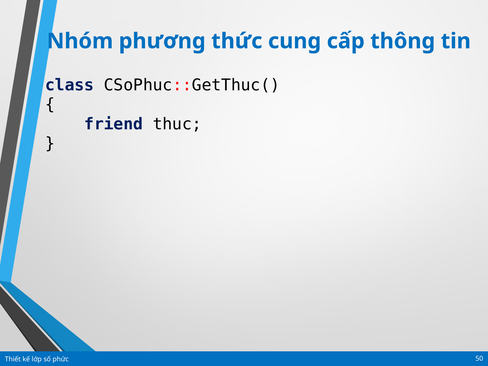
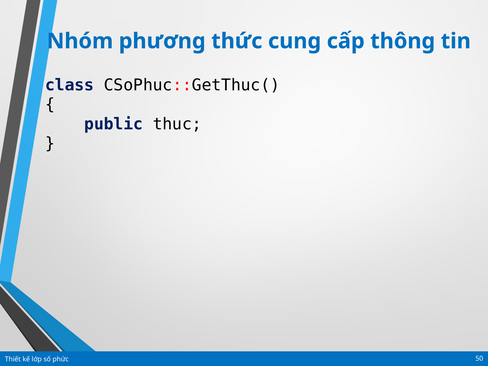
friend: friend -> public
